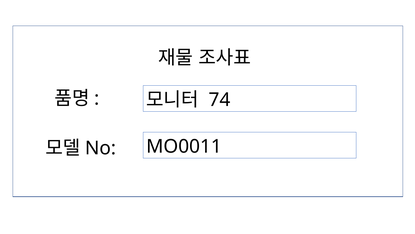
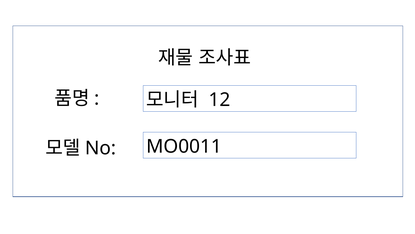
74: 74 -> 12
